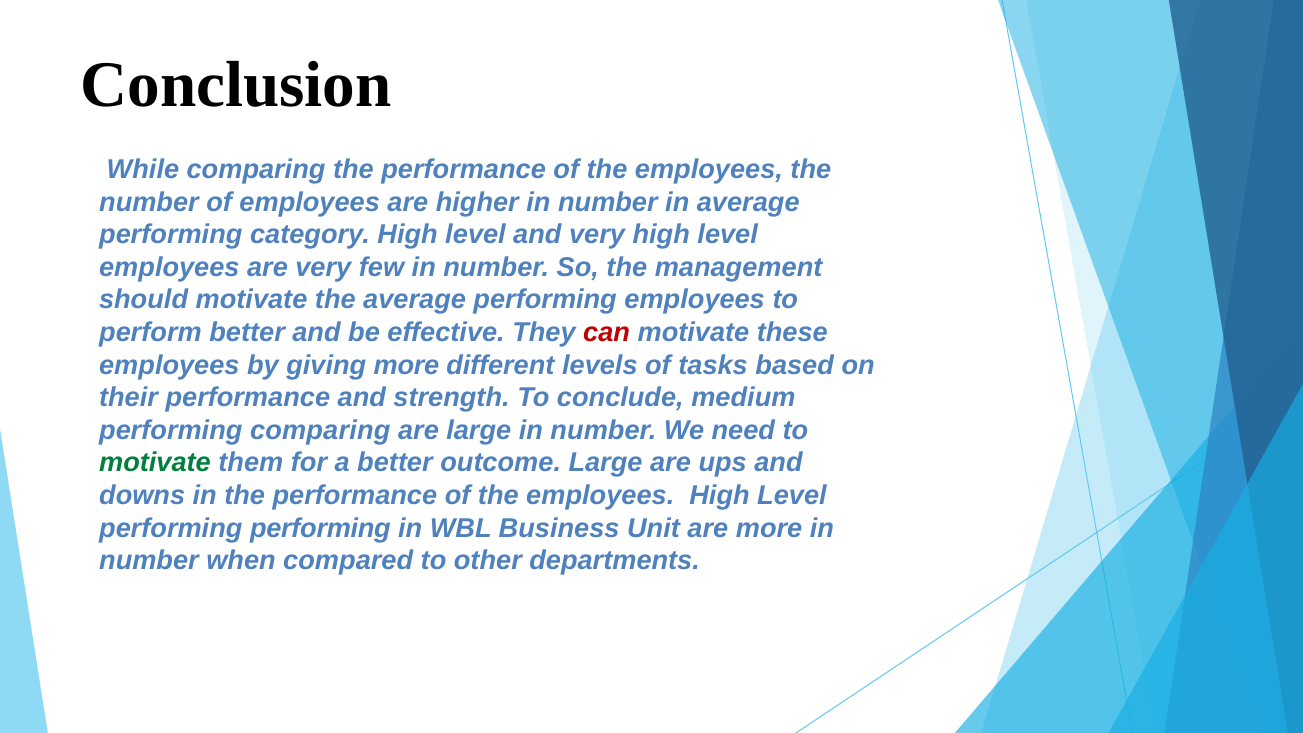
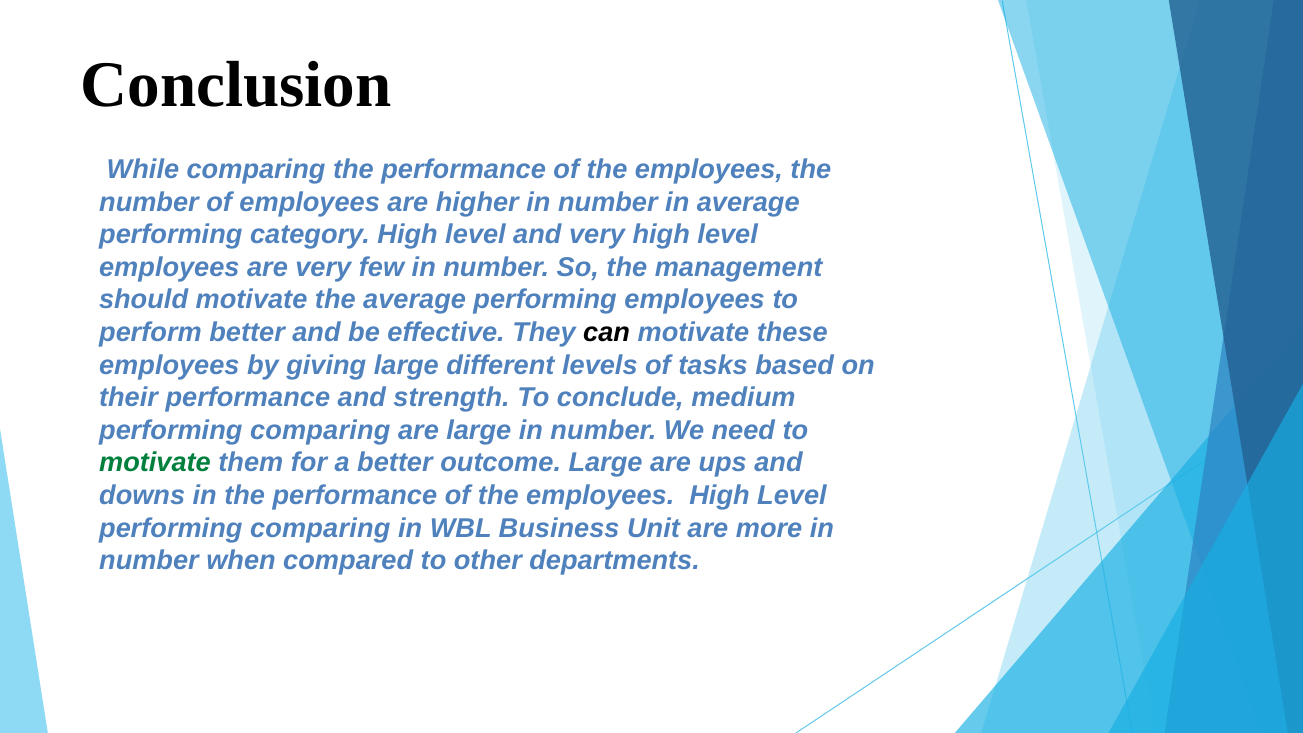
can colour: red -> black
giving more: more -> large
performing at (320, 528): performing -> comparing
